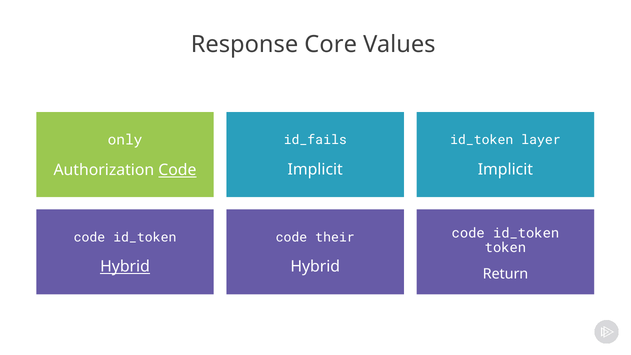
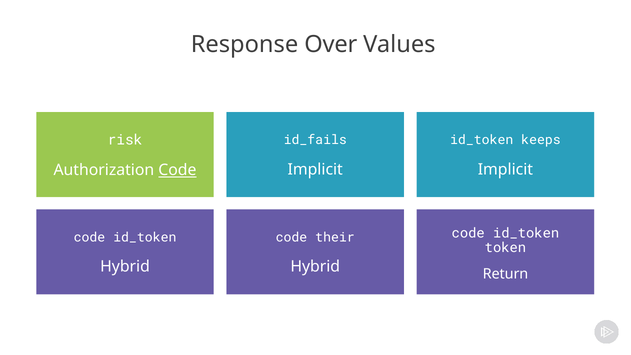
Core: Core -> Over
only: only -> risk
layer: layer -> keeps
Hybrid at (125, 267) underline: present -> none
